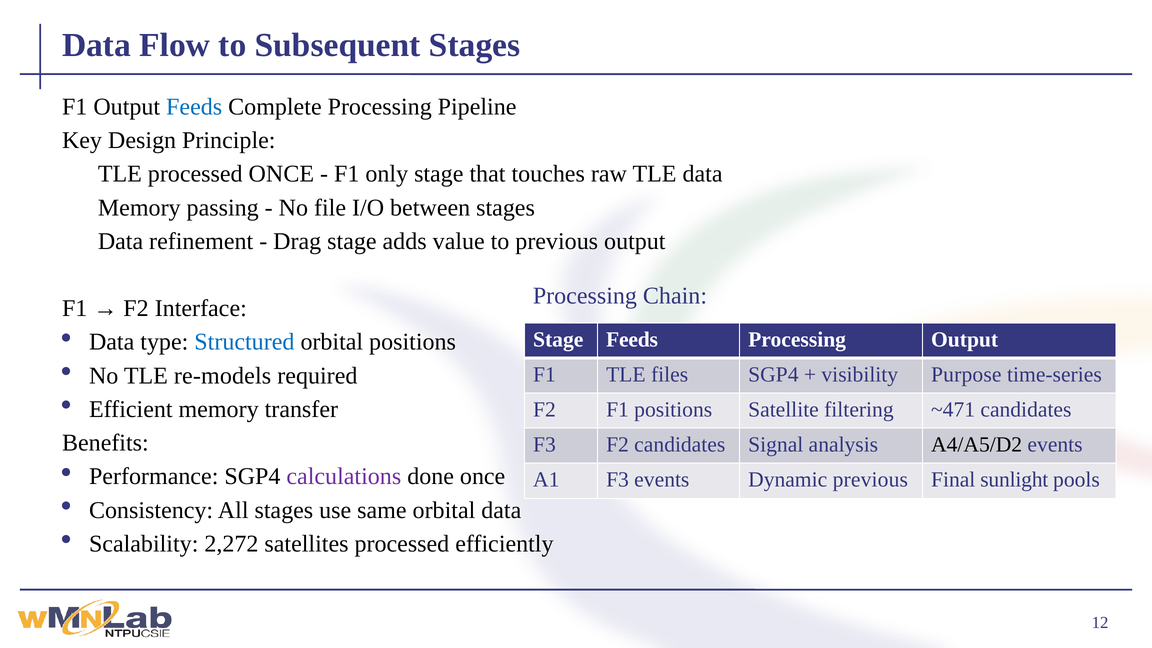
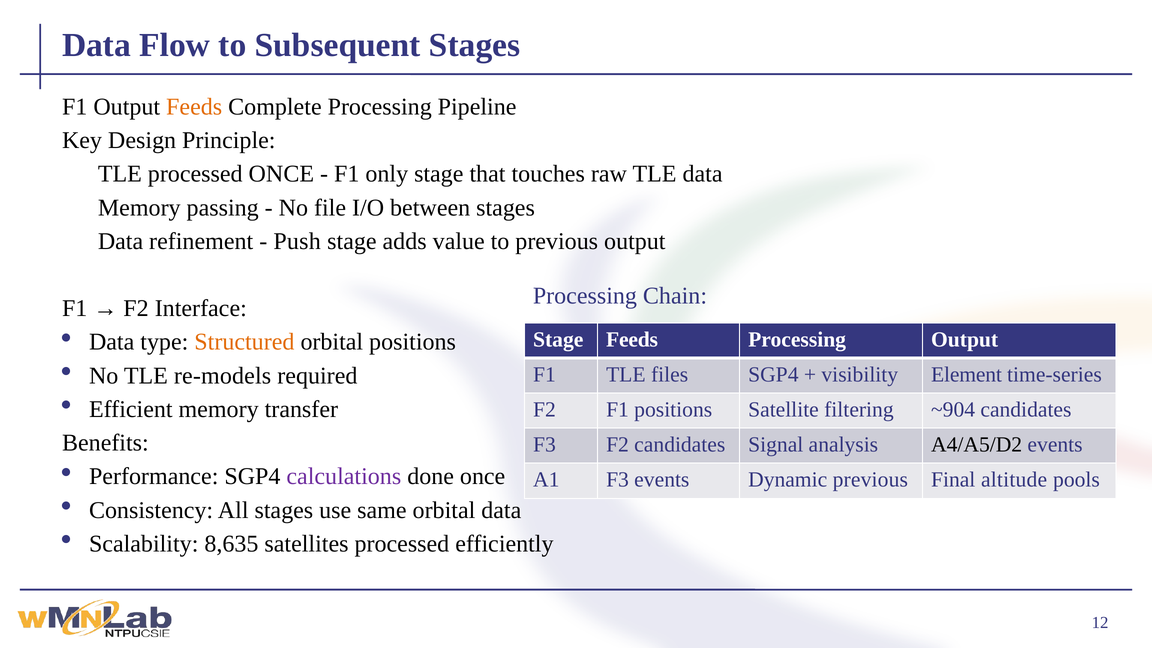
Feeds at (194, 107) colour: blue -> orange
Drag: Drag -> Push
Structured colour: blue -> orange
Purpose: Purpose -> Element
~471: ~471 -> ~904
sunlight: sunlight -> altitude
2,272: 2,272 -> 8,635
